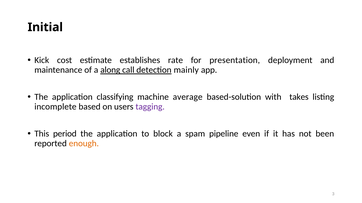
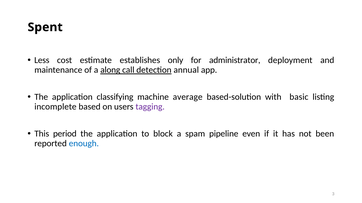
Initial: Initial -> Spent
Kick: Kick -> Less
rate: rate -> only
presentation: presentation -> administrator
mainly: mainly -> annual
takes: takes -> basic
enough colour: orange -> blue
